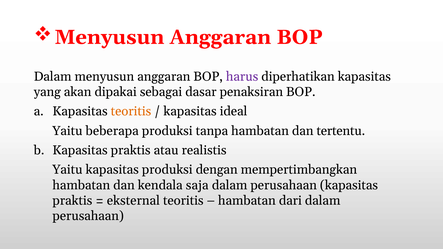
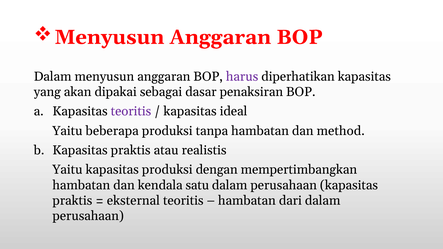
teoritis at (131, 111) colour: orange -> purple
tertentu: tertentu -> method
saja: saja -> satu
